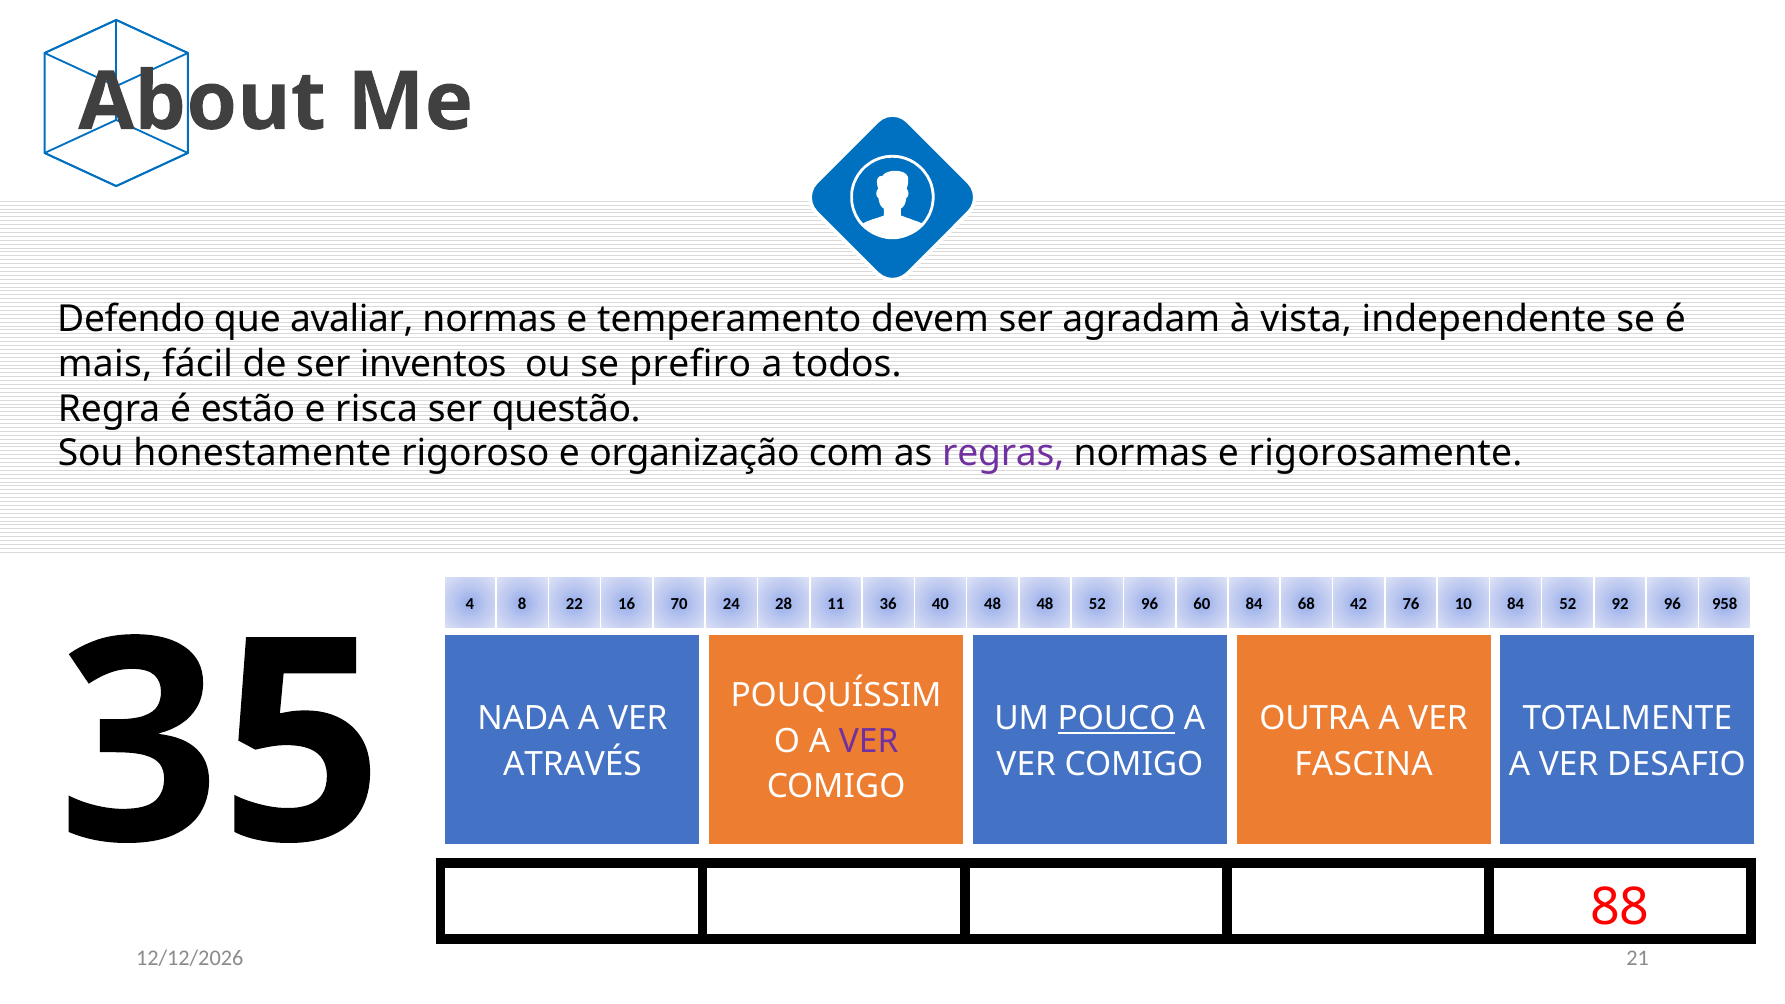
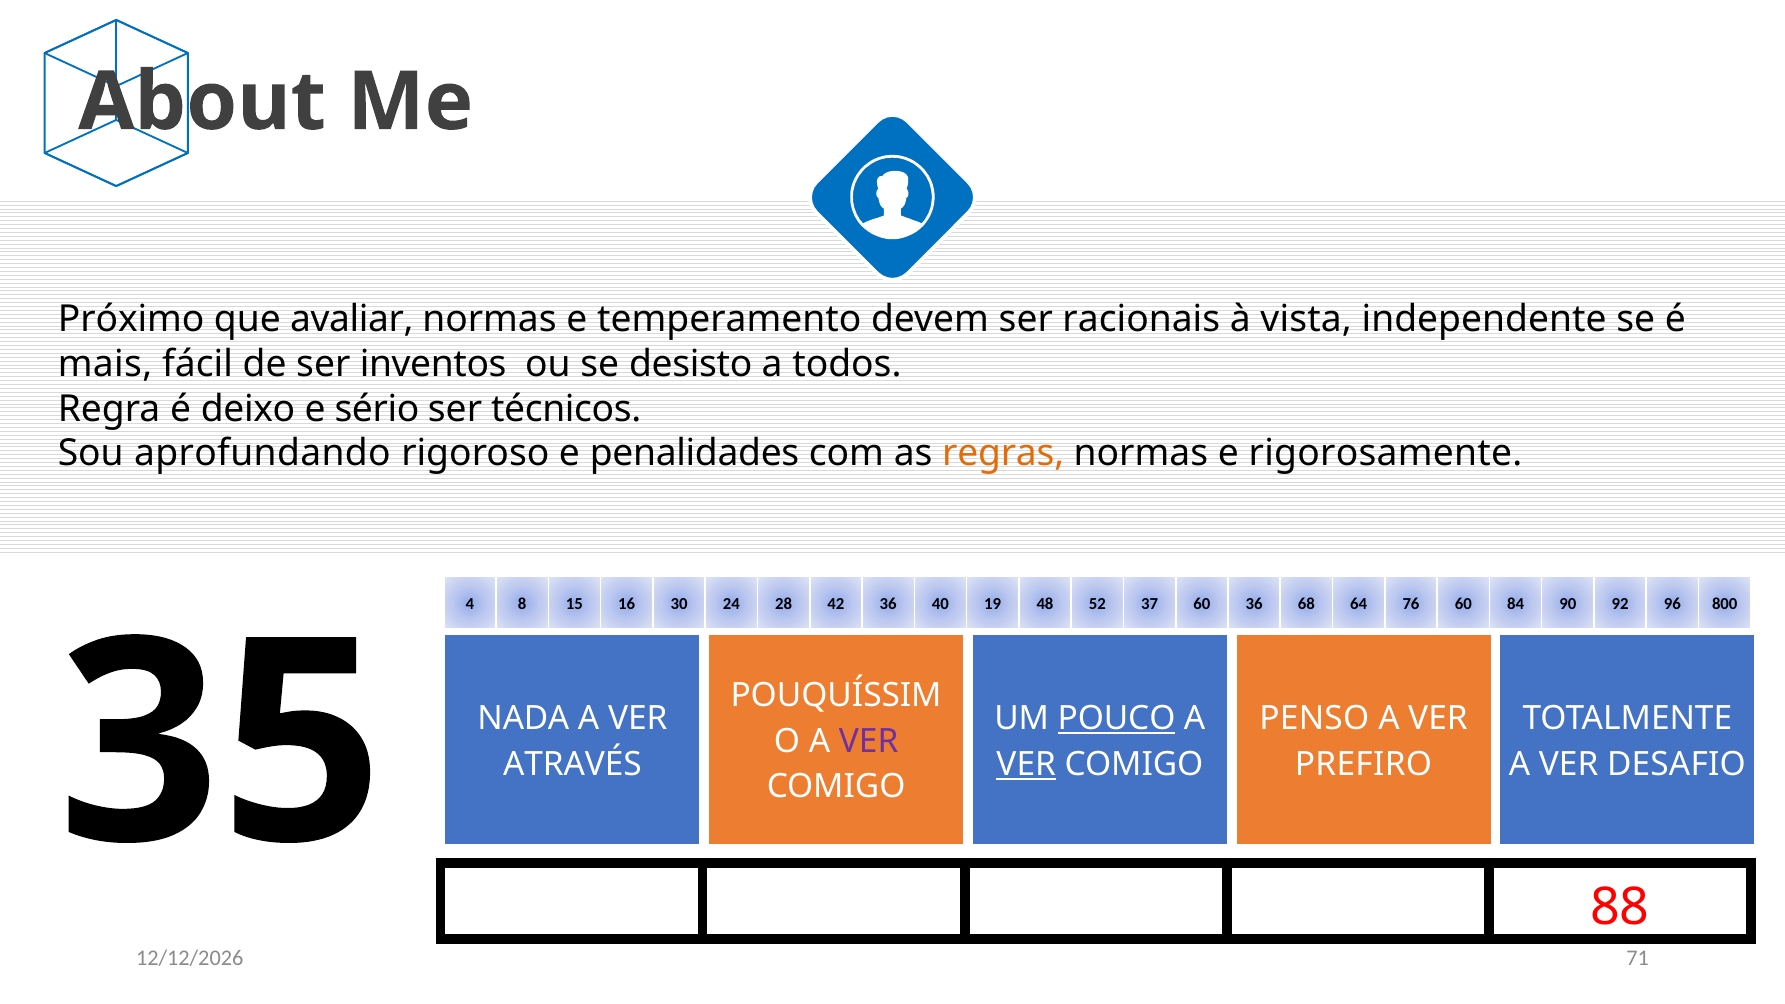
Defendo: Defendo -> Próximo
agradam: agradam -> racionais
prefiro: prefiro -> desisto
estão: estão -> deixo
risca: risca -> sério
questão: questão -> técnicos
honestamente: honestamente -> aprofundando
organização: organização -> penalidades
regras colour: purple -> orange
22: 22 -> 15
70: 70 -> 30
11: 11 -> 42
40 48: 48 -> 19
52 96: 96 -> 37
60 84: 84 -> 36
42: 42 -> 64
76 10: 10 -> 60
84 52: 52 -> 90
958: 958 -> 800
OUTRA: OUTRA -> PENSO
VER at (1026, 764) underline: none -> present
FASCINA: FASCINA -> PREFIRO
21: 21 -> 71
